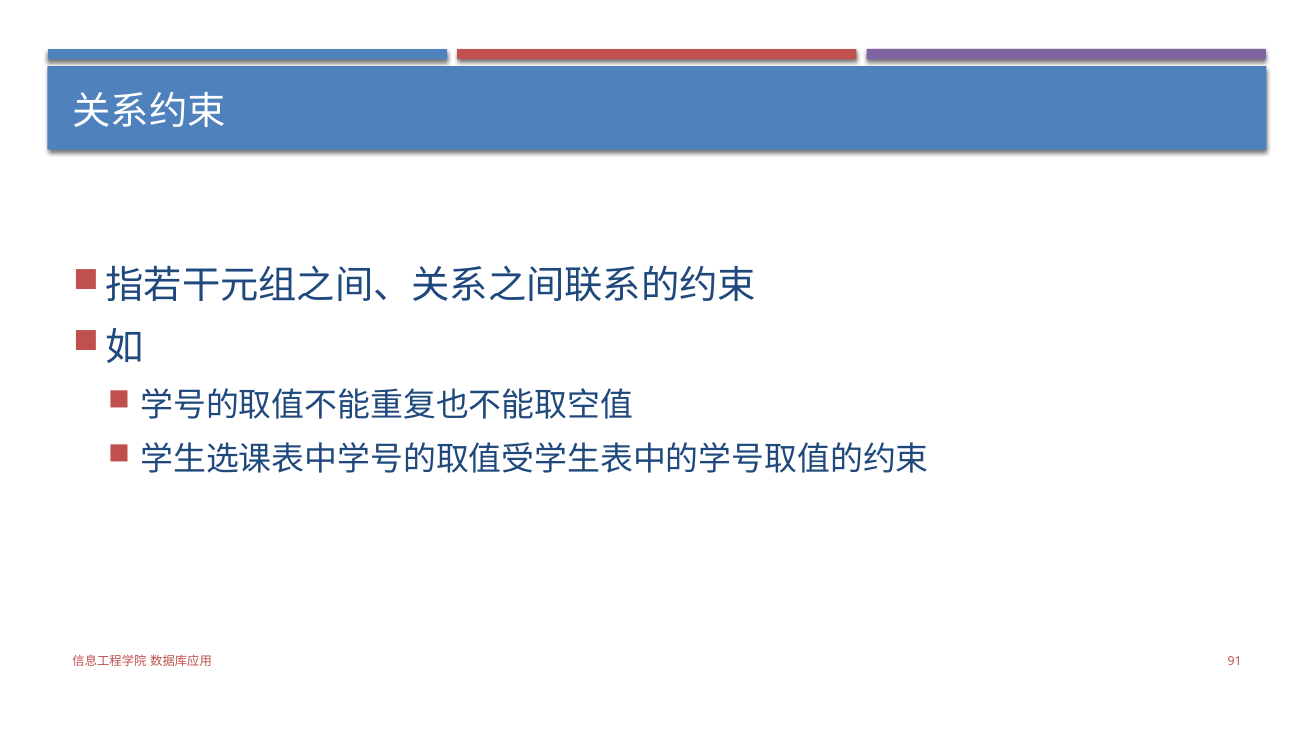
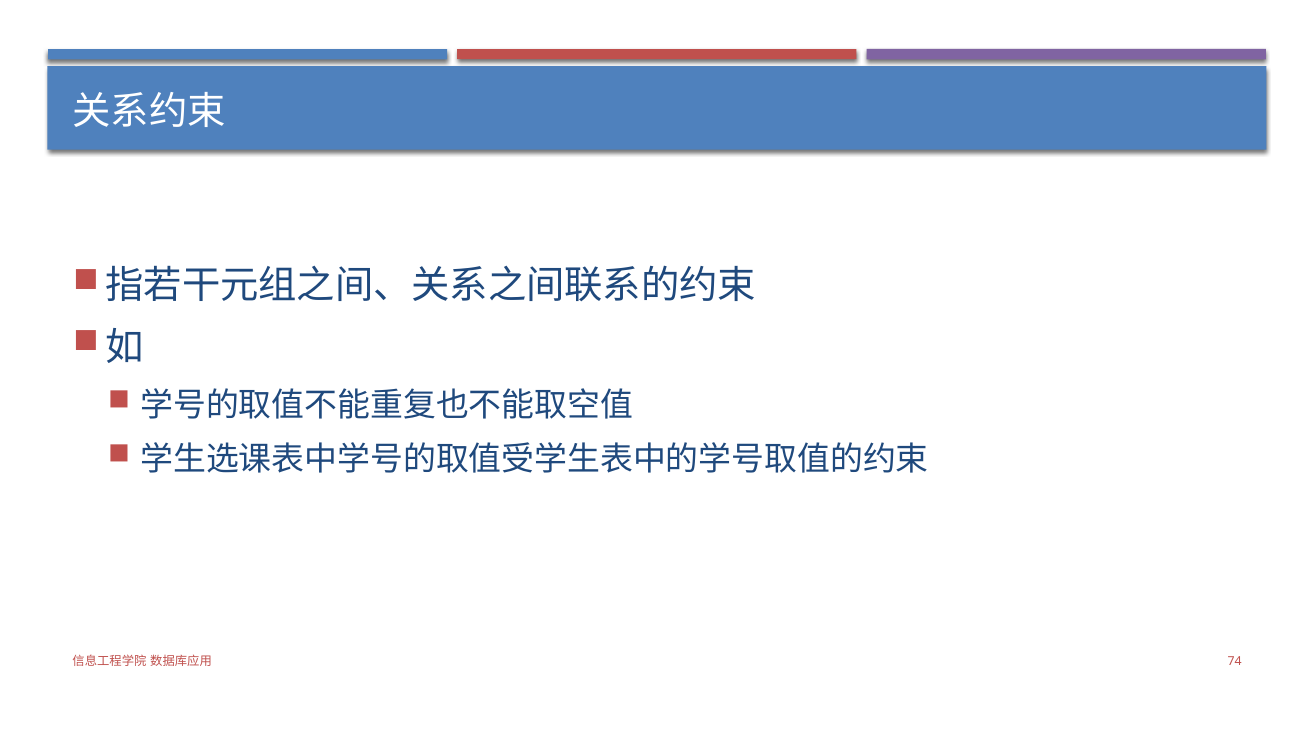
91: 91 -> 74
